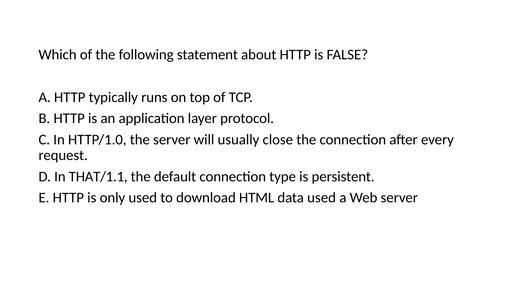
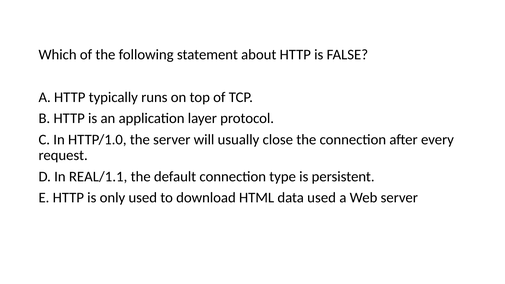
THAT/1.1: THAT/1.1 -> REAL/1.1
